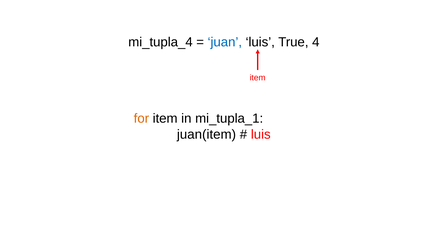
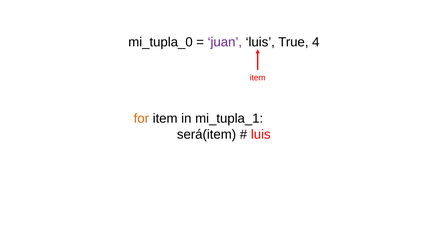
mi_tupla_4: mi_tupla_4 -> mi_tupla_0
juan colour: blue -> purple
juan(item: juan(item -> será(item
